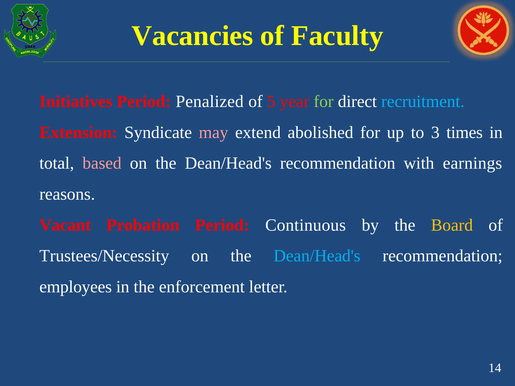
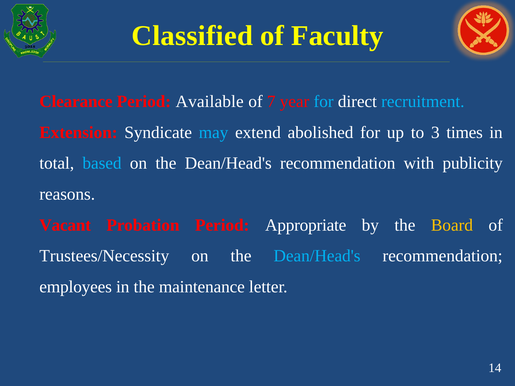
Vacancies: Vacancies -> Classified
Initiatives: Initiatives -> Clearance
Penalized: Penalized -> Available
5: 5 -> 7
for at (324, 102) colour: light green -> light blue
may colour: pink -> light blue
based colour: pink -> light blue
earnings: earnings -> publicity
Continuous: Continuous -> Appropriate
enforcement: enforcement -> maintenance
